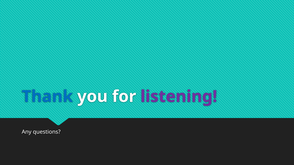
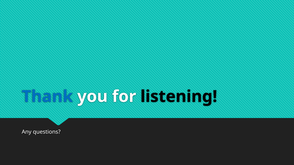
listening colour: purple -> black
